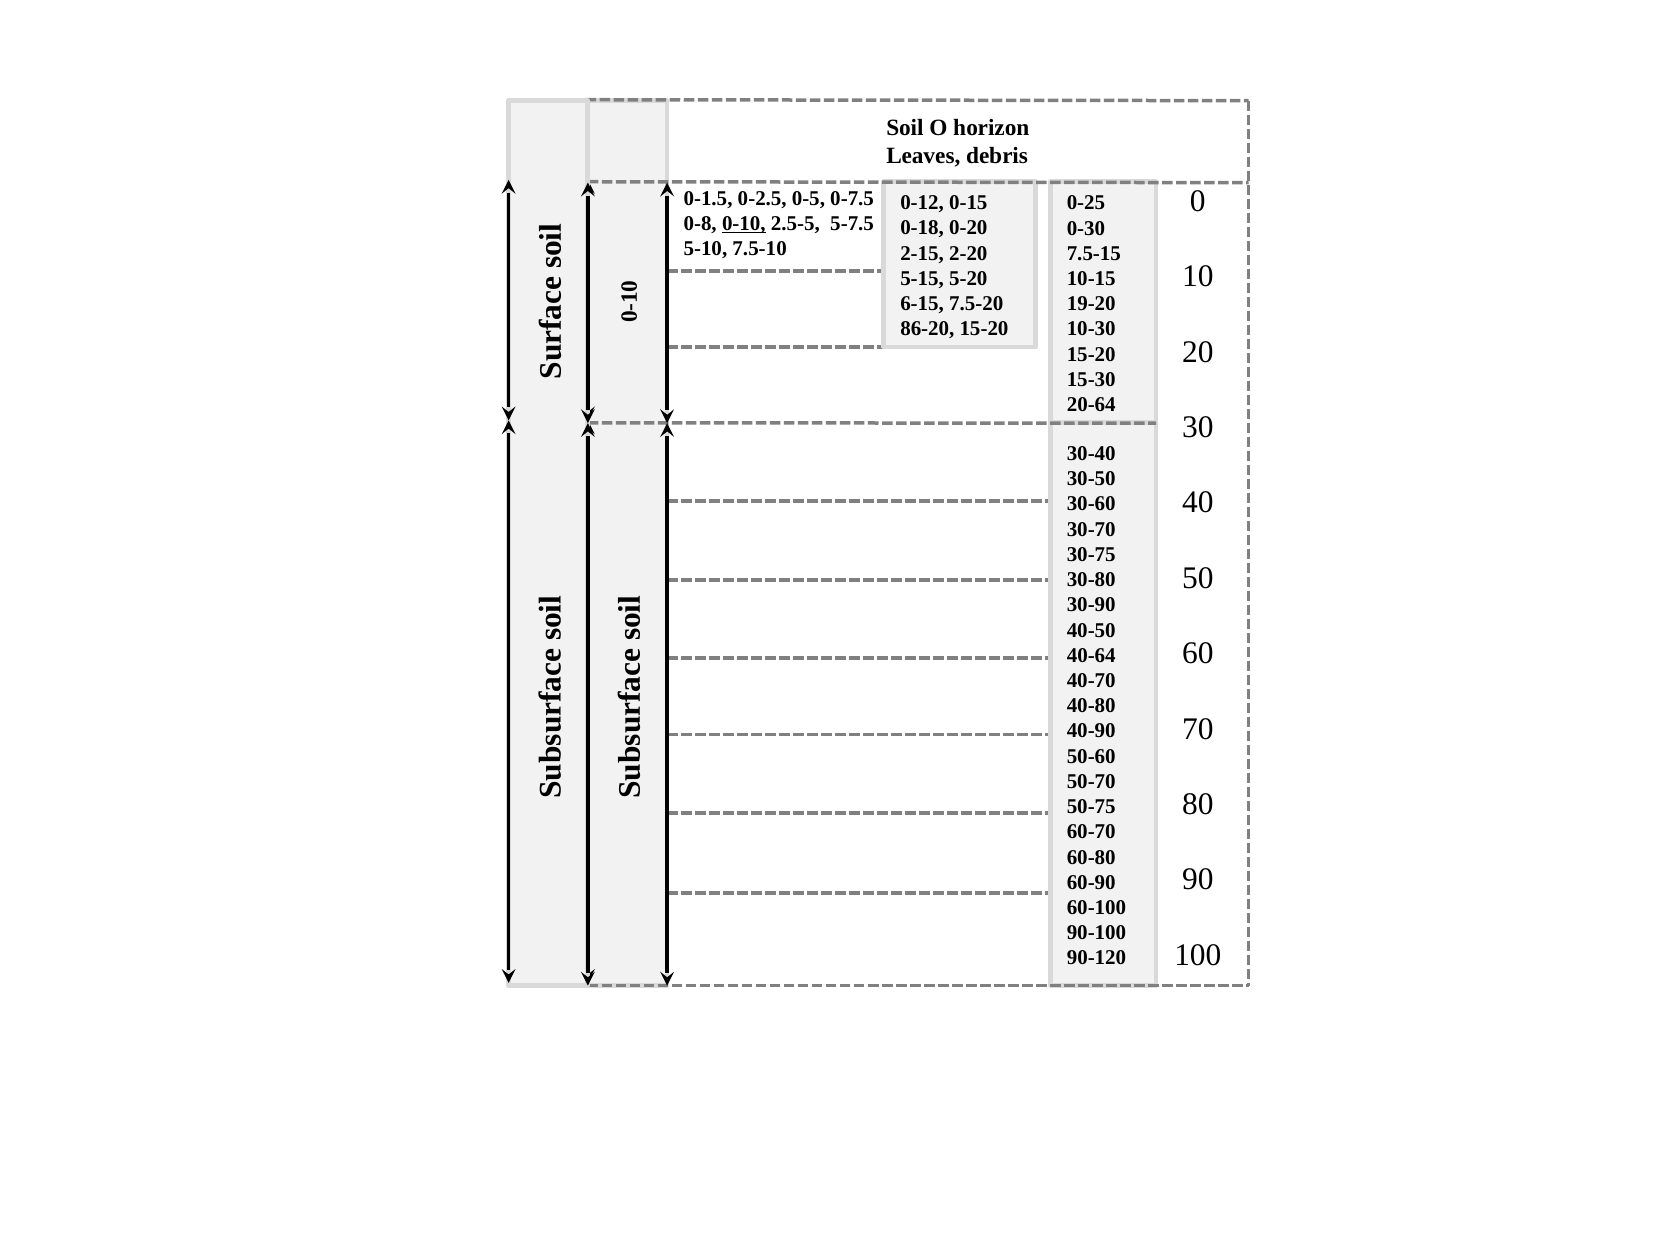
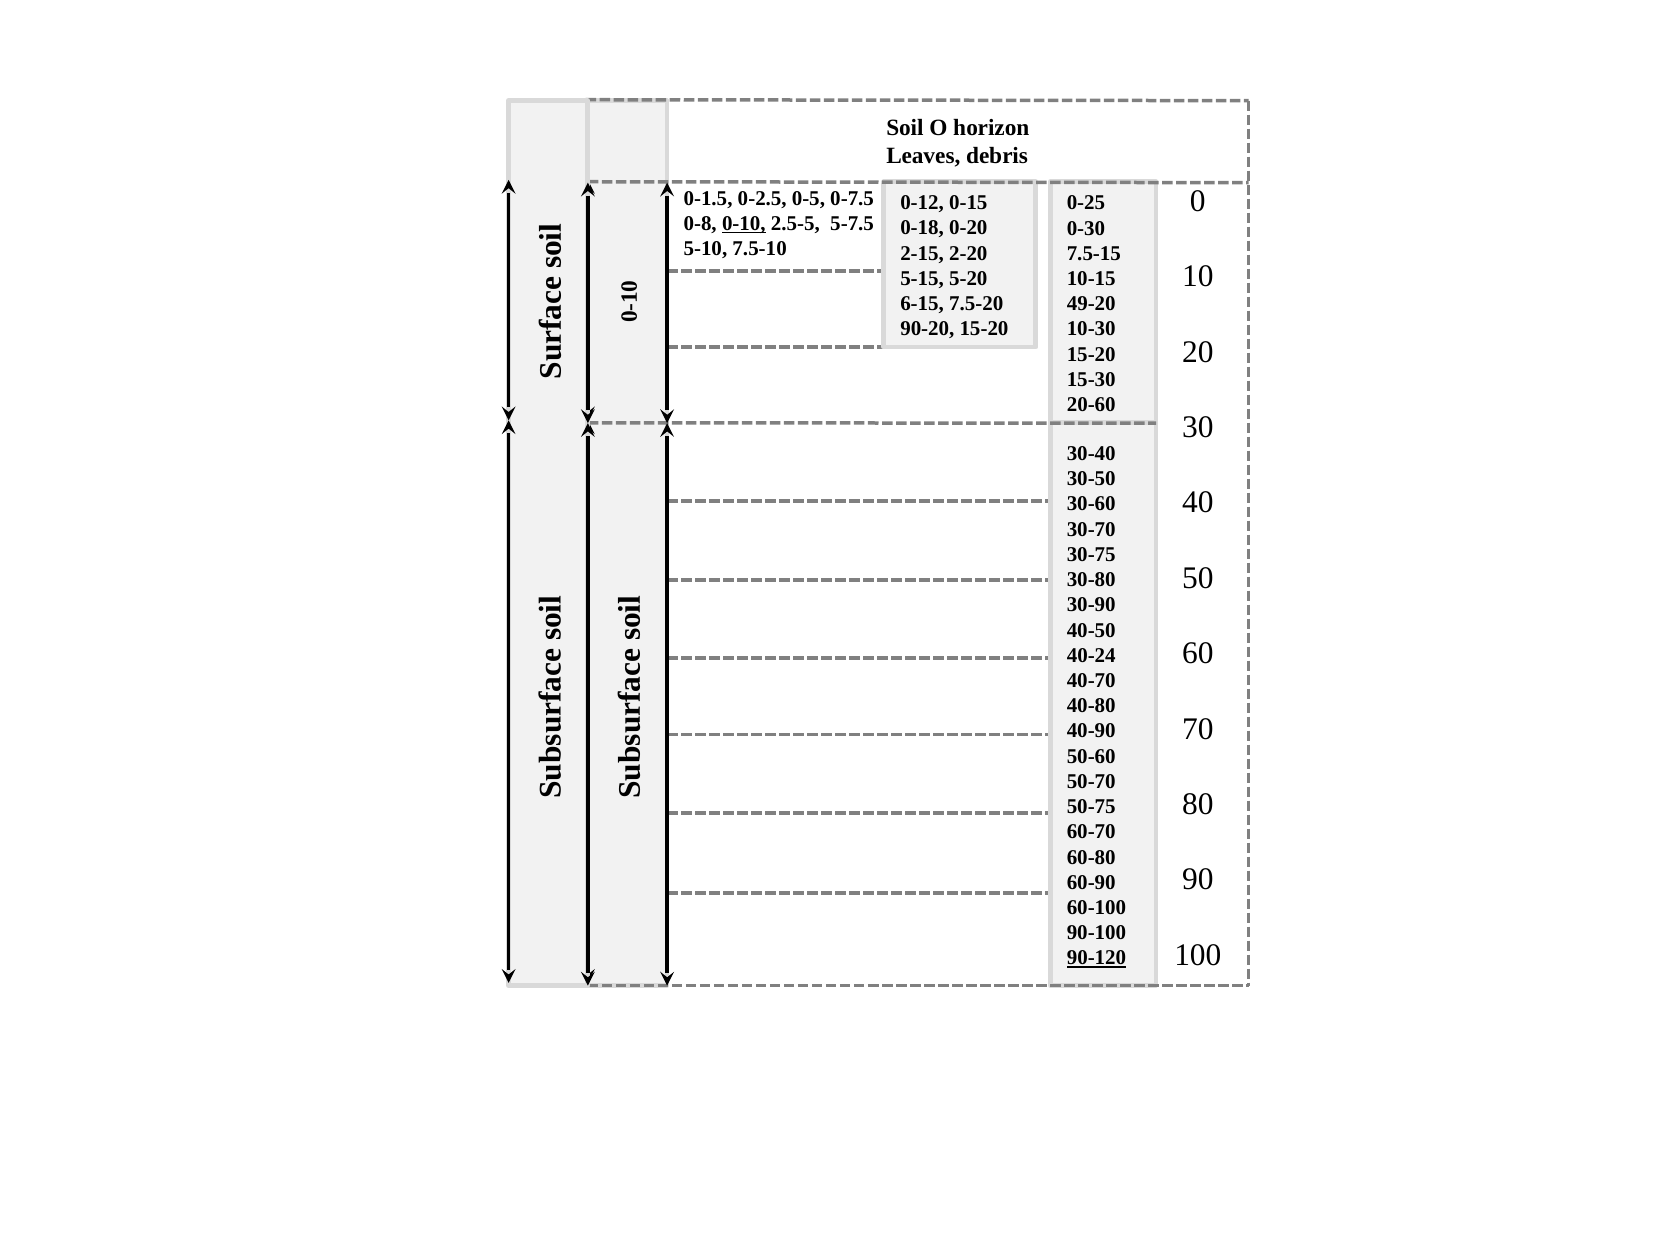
19-20: 19-20 -> 49-20
86-20: 86-20 -> 90-20
20-64: 20-64 -> 20-60
40-64: 40-64 -> 40-24
90-120 underline: none -> present
